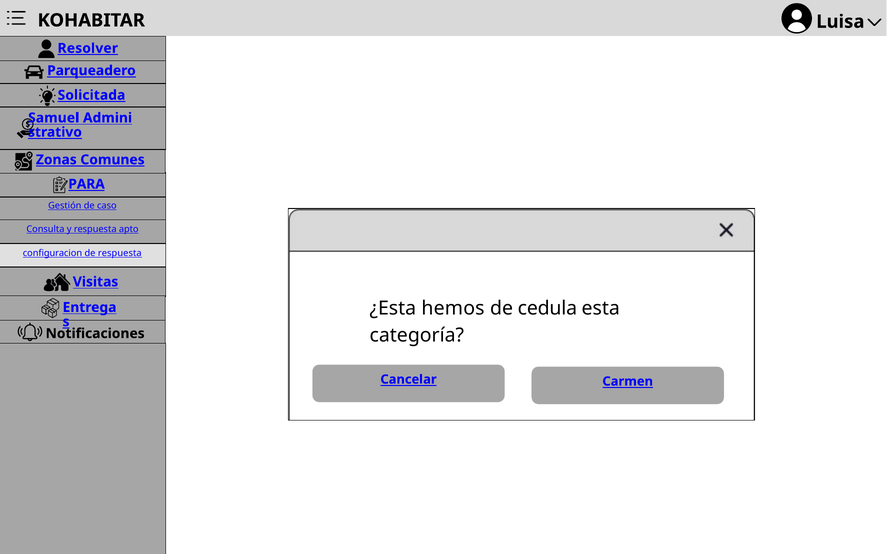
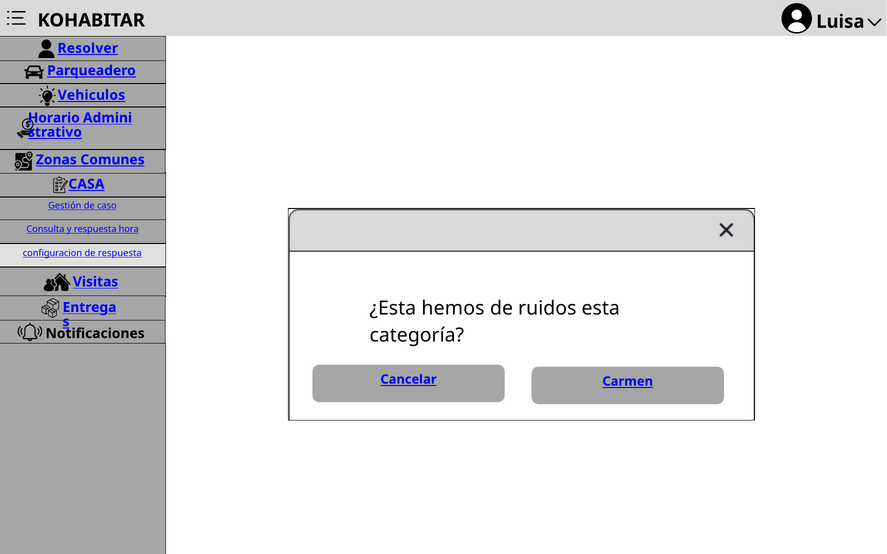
Solicitada: Solicitada -> Vehiculos
Samuel: Samuel -> Horario
PARA: PARA -> CASA
apto: apto -> hora
cedula: cedula -> ruidos
